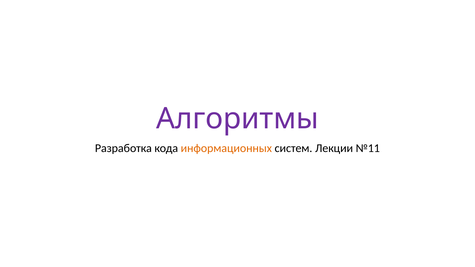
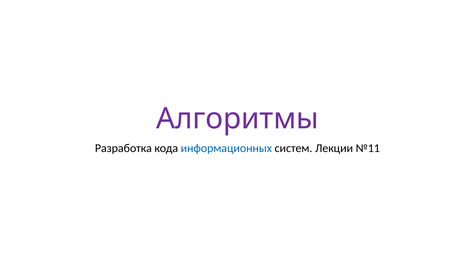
информационных colour: orange -> blue
